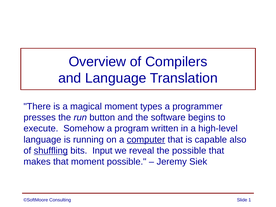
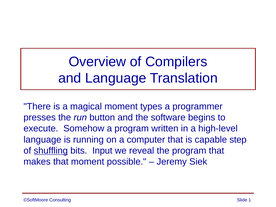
computer underline: present -> none
also: also -> step
the possible: possible -> program
